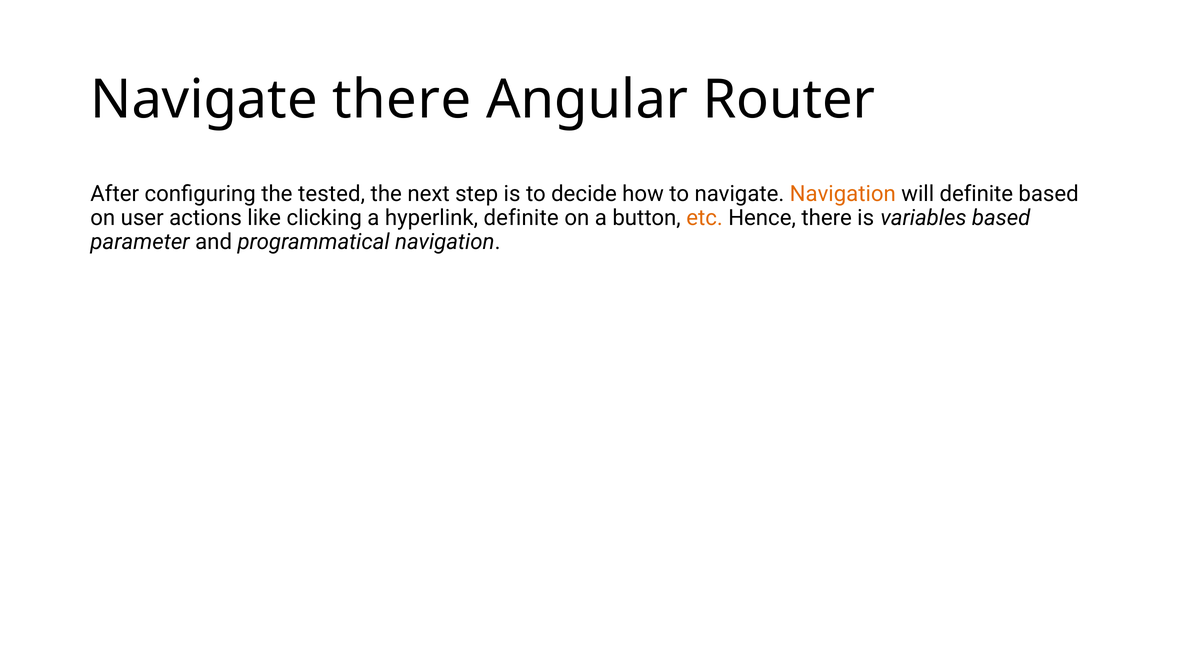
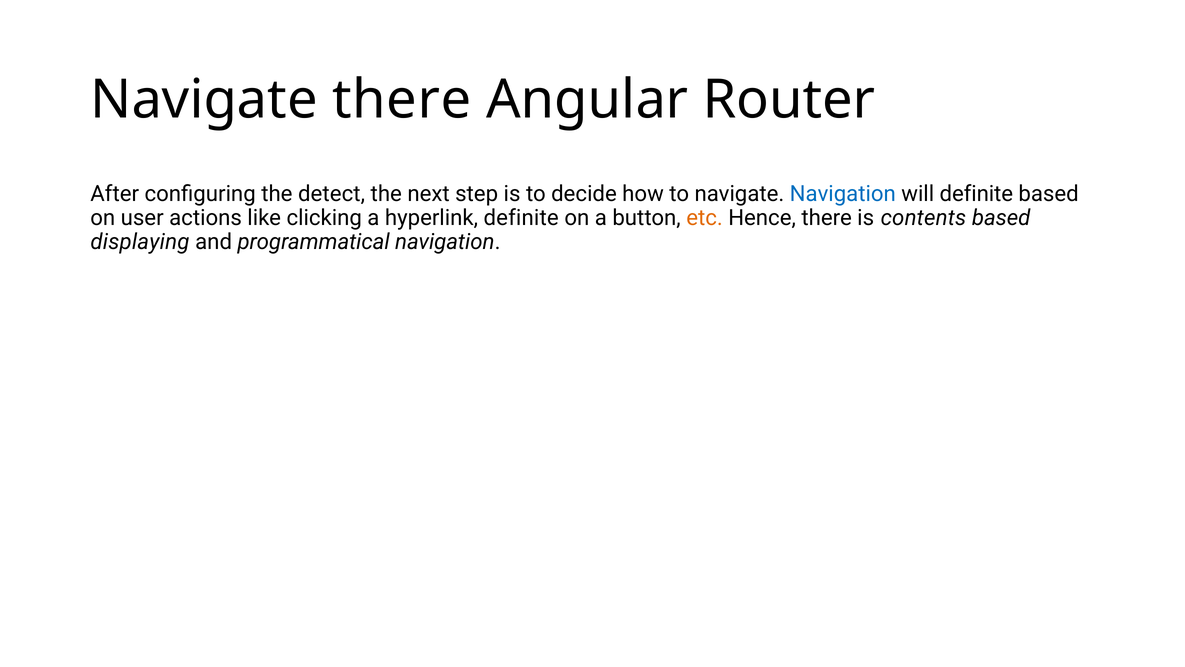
tested: tested -> detect
Navigation at (843, 194) colour: orange -> blue
variables: variables -> contents
parameter: parameter -> displaying
